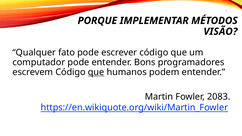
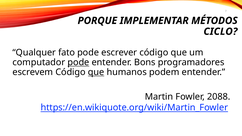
VISÃO: VISÃO -> CICLO
pode at (78, 62) underline: none -> present
2083: 2083 -> 2088
